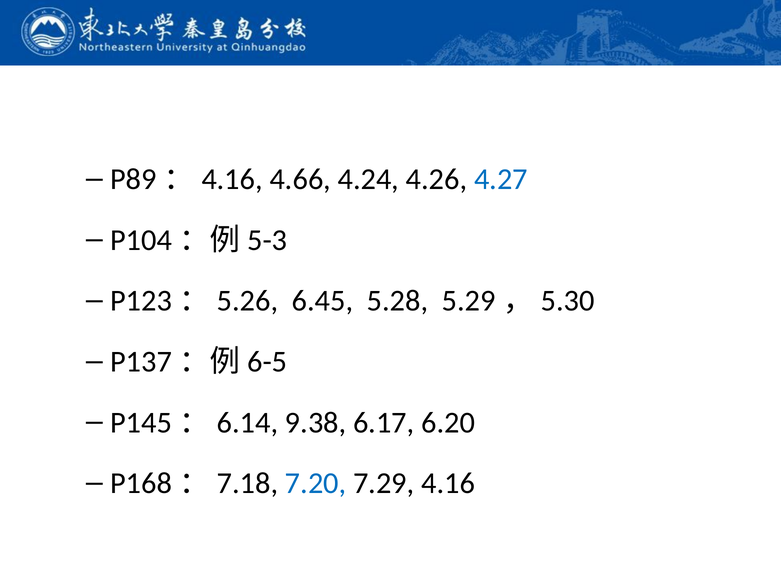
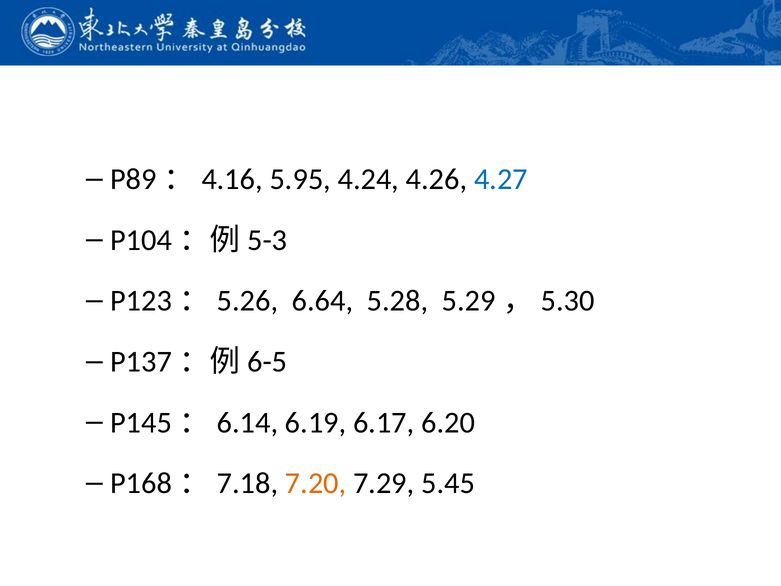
4.66: 4.66 -> 5.95
6.45: 6.45 -> 6.64
9.38: 9.38 -> 6.19
7.20 colour: blue -> orange
4.16: 4.16 -> 5.45
